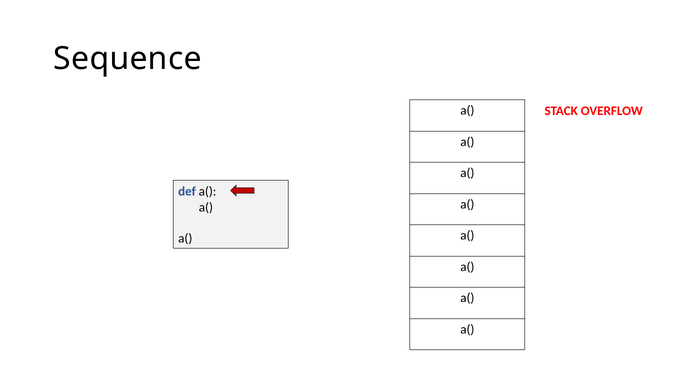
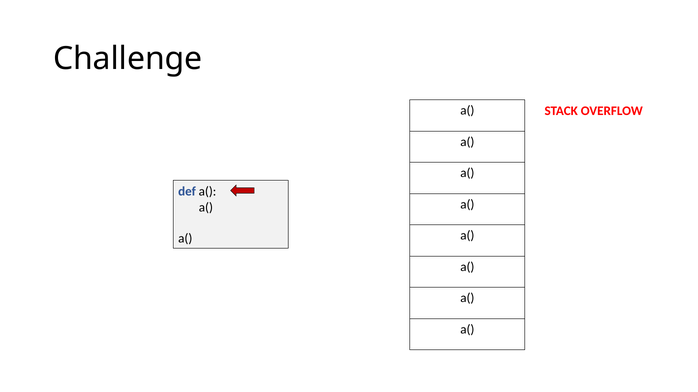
Sequence: Sequence -> Challenge
